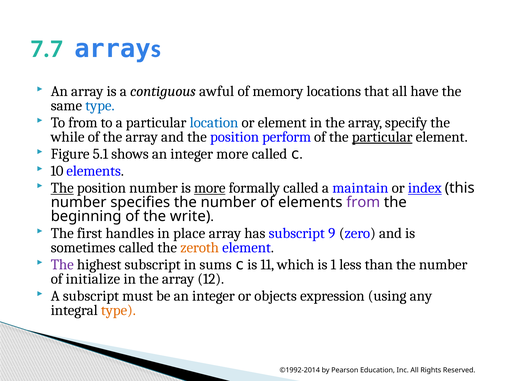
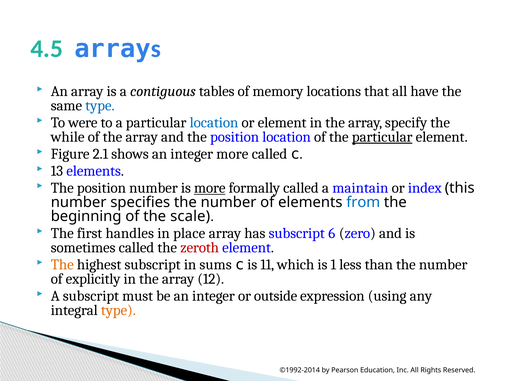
7.7: 7.7 -> 4.5
awful: awful -> tables
To from: from -> were
position perform: perform -> location
5.1: 5.1 -> 2.1
10: 10 -> 13
The at (62, 188) underline: present -> none
index underline: present -> none
from at (363, 202) colour: purple -> blue
write: write -> scale
9: 9 -> 6
zeroth colour: orange -> red
The at (62, 265) colour: purple -> orange
initialize: initialize -> explicitly
objects: objects -> outside
